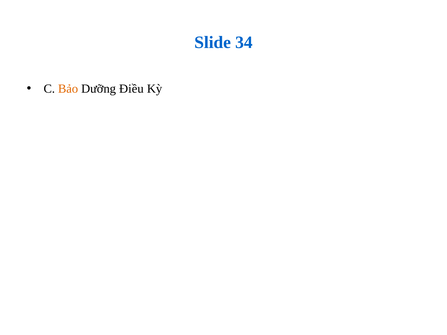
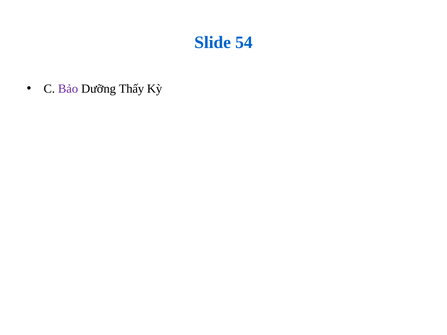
34: 34 -> 54
Bảo colour: orange -> purple
Điều: Điều -> Thấy
